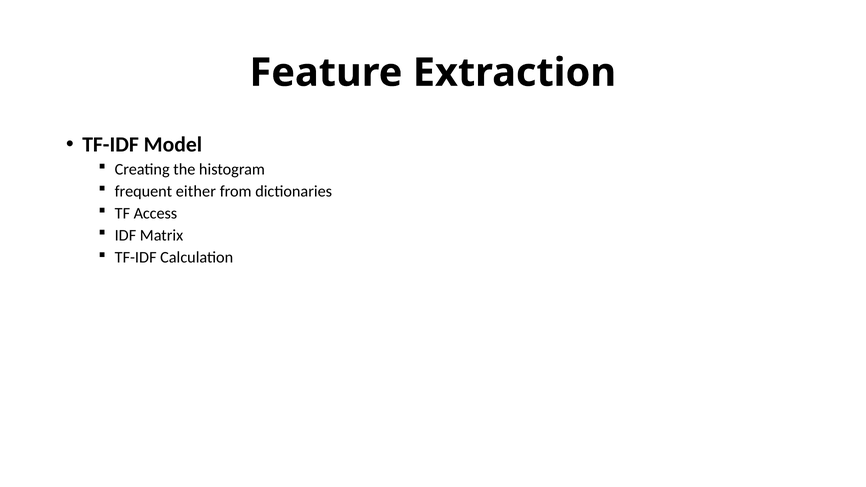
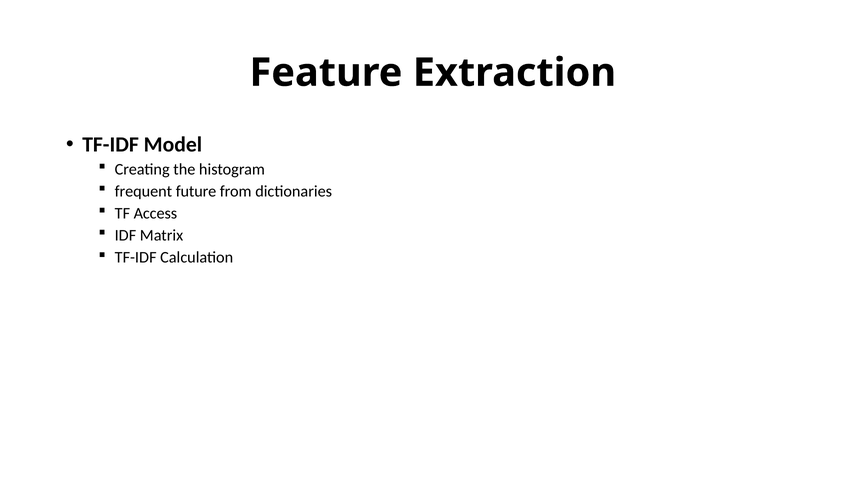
either: either -> future
